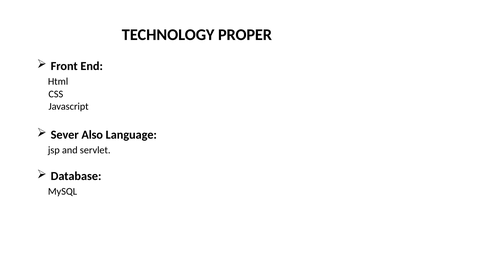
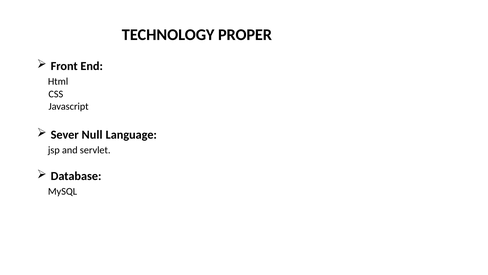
Also: Also -> Null
